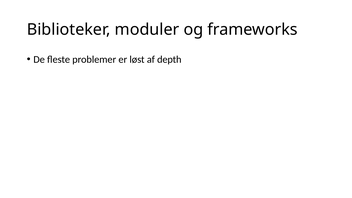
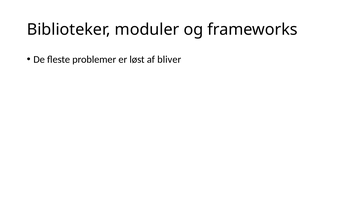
depth: depth -> bliver
